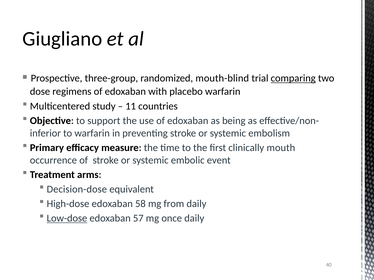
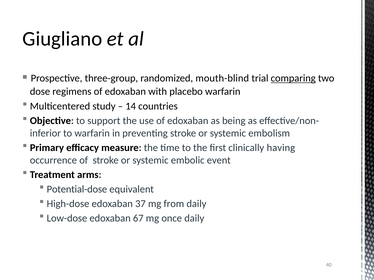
11: 11 -> 14
mouth: mouth -> having
Decision-dose: Decision-dose -> Potential-dose
58: 58 -> 37
Low-dose underline: present -> none
57: 57 -> 67
